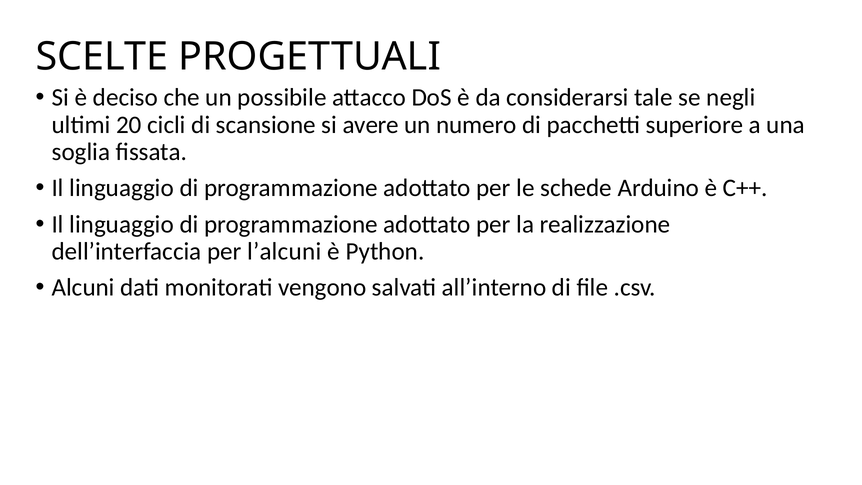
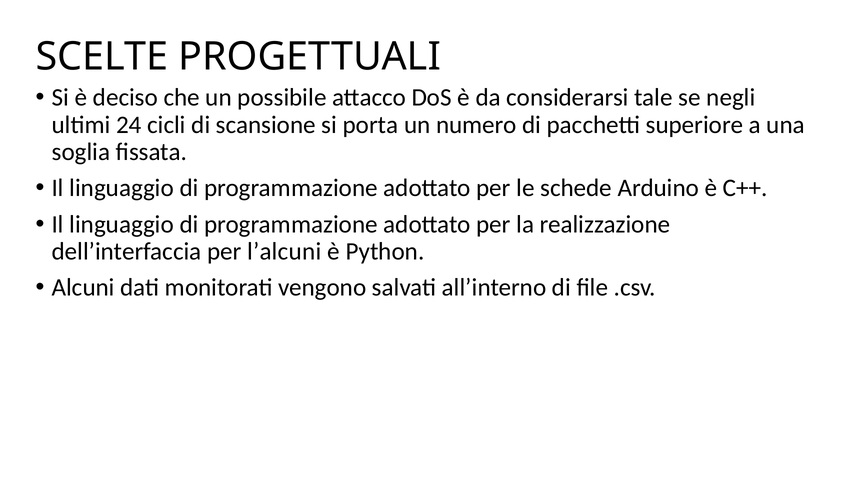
20: 20 -> 24
avere: avere -> porta
